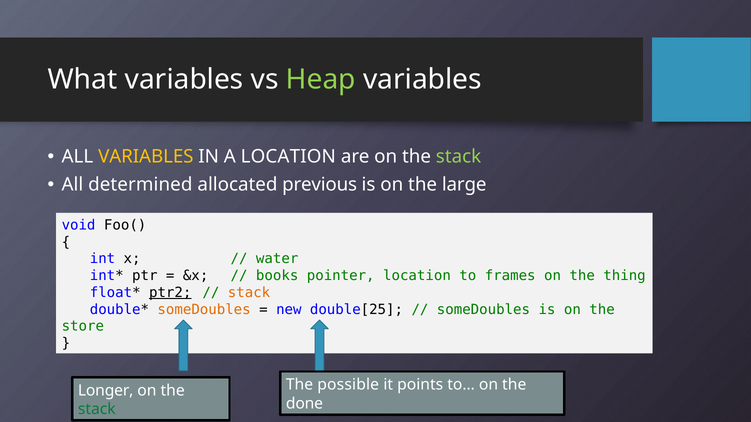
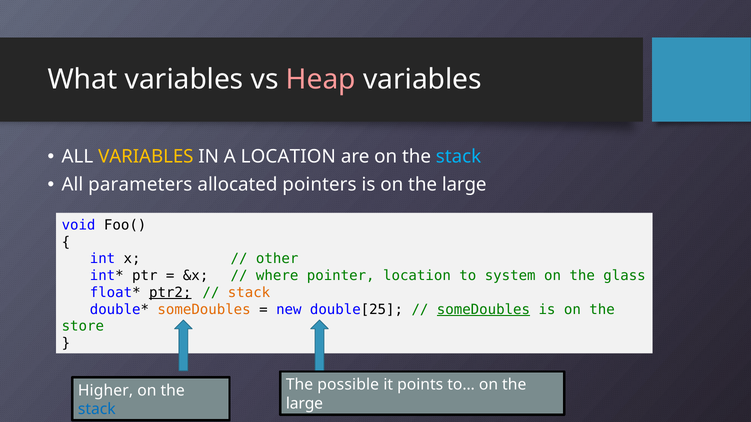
Heap colour: light green -> pink
stack at (459, 157) colour: light green -> light blue
determined: determined -> parameters
previous: previous -> pointers
water: water -> other
books: books -> where
frames: frames -> system
thing: thing -> glass
someDoubles at (483, 310) underline: none -> present
Longer: Longer -> Higher
done at (304, 404): done -> large
stack at (97, 410) colour: green -> blue
